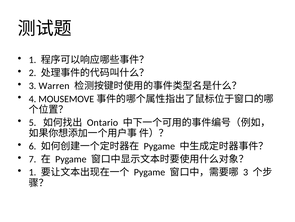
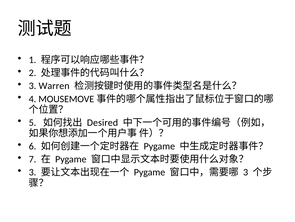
Ontario: Ontario -> Desired
1 at (32, 172): 1 -> 3
